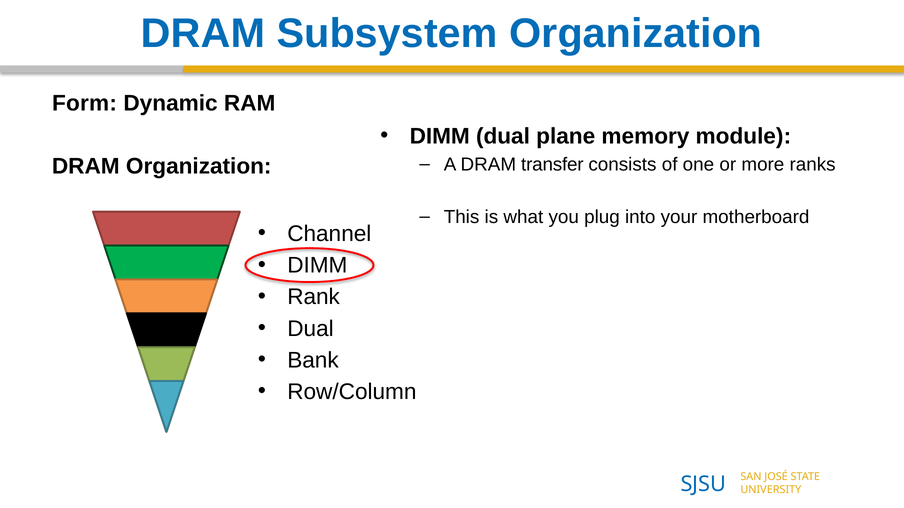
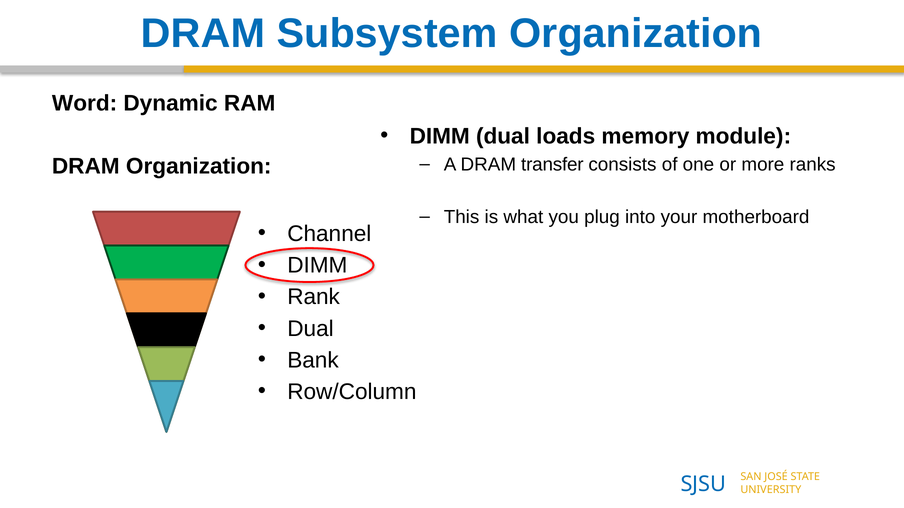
Form: Form -> Word
plane: plane -> loads
